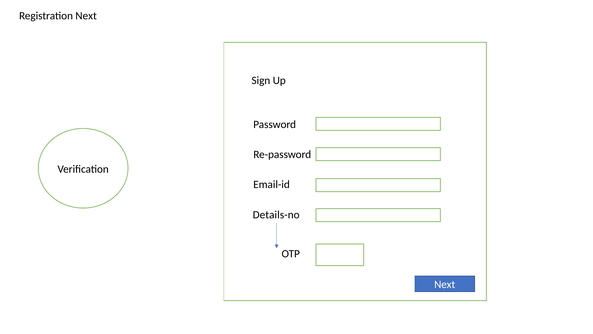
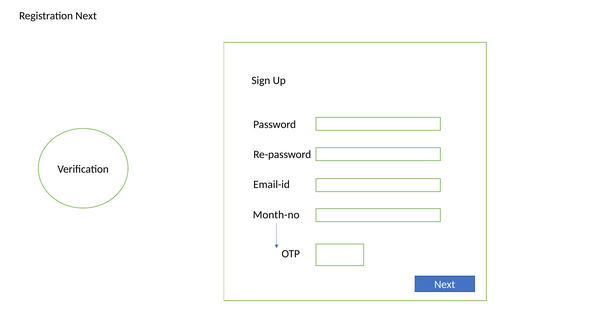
Details-no: Details-no -> Month-no
